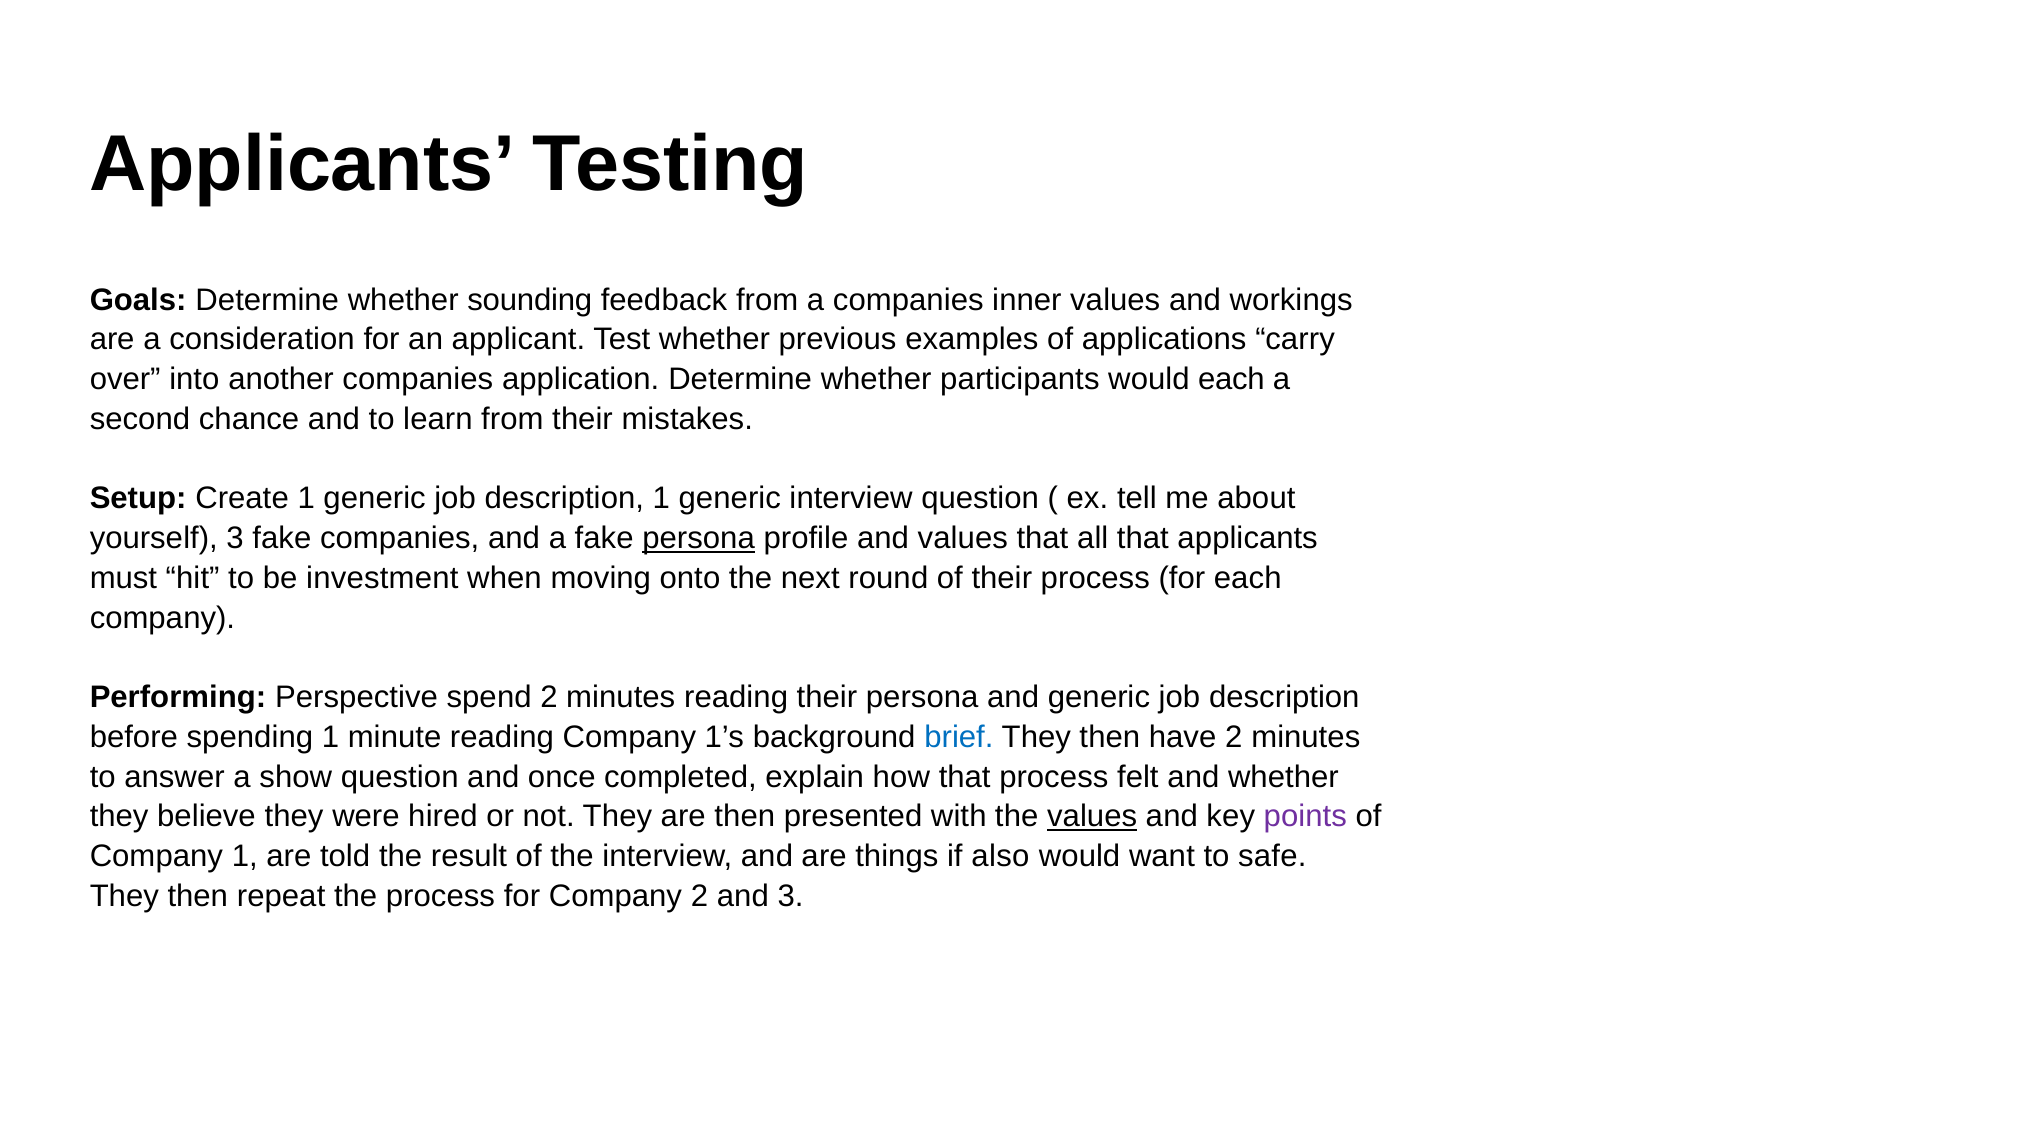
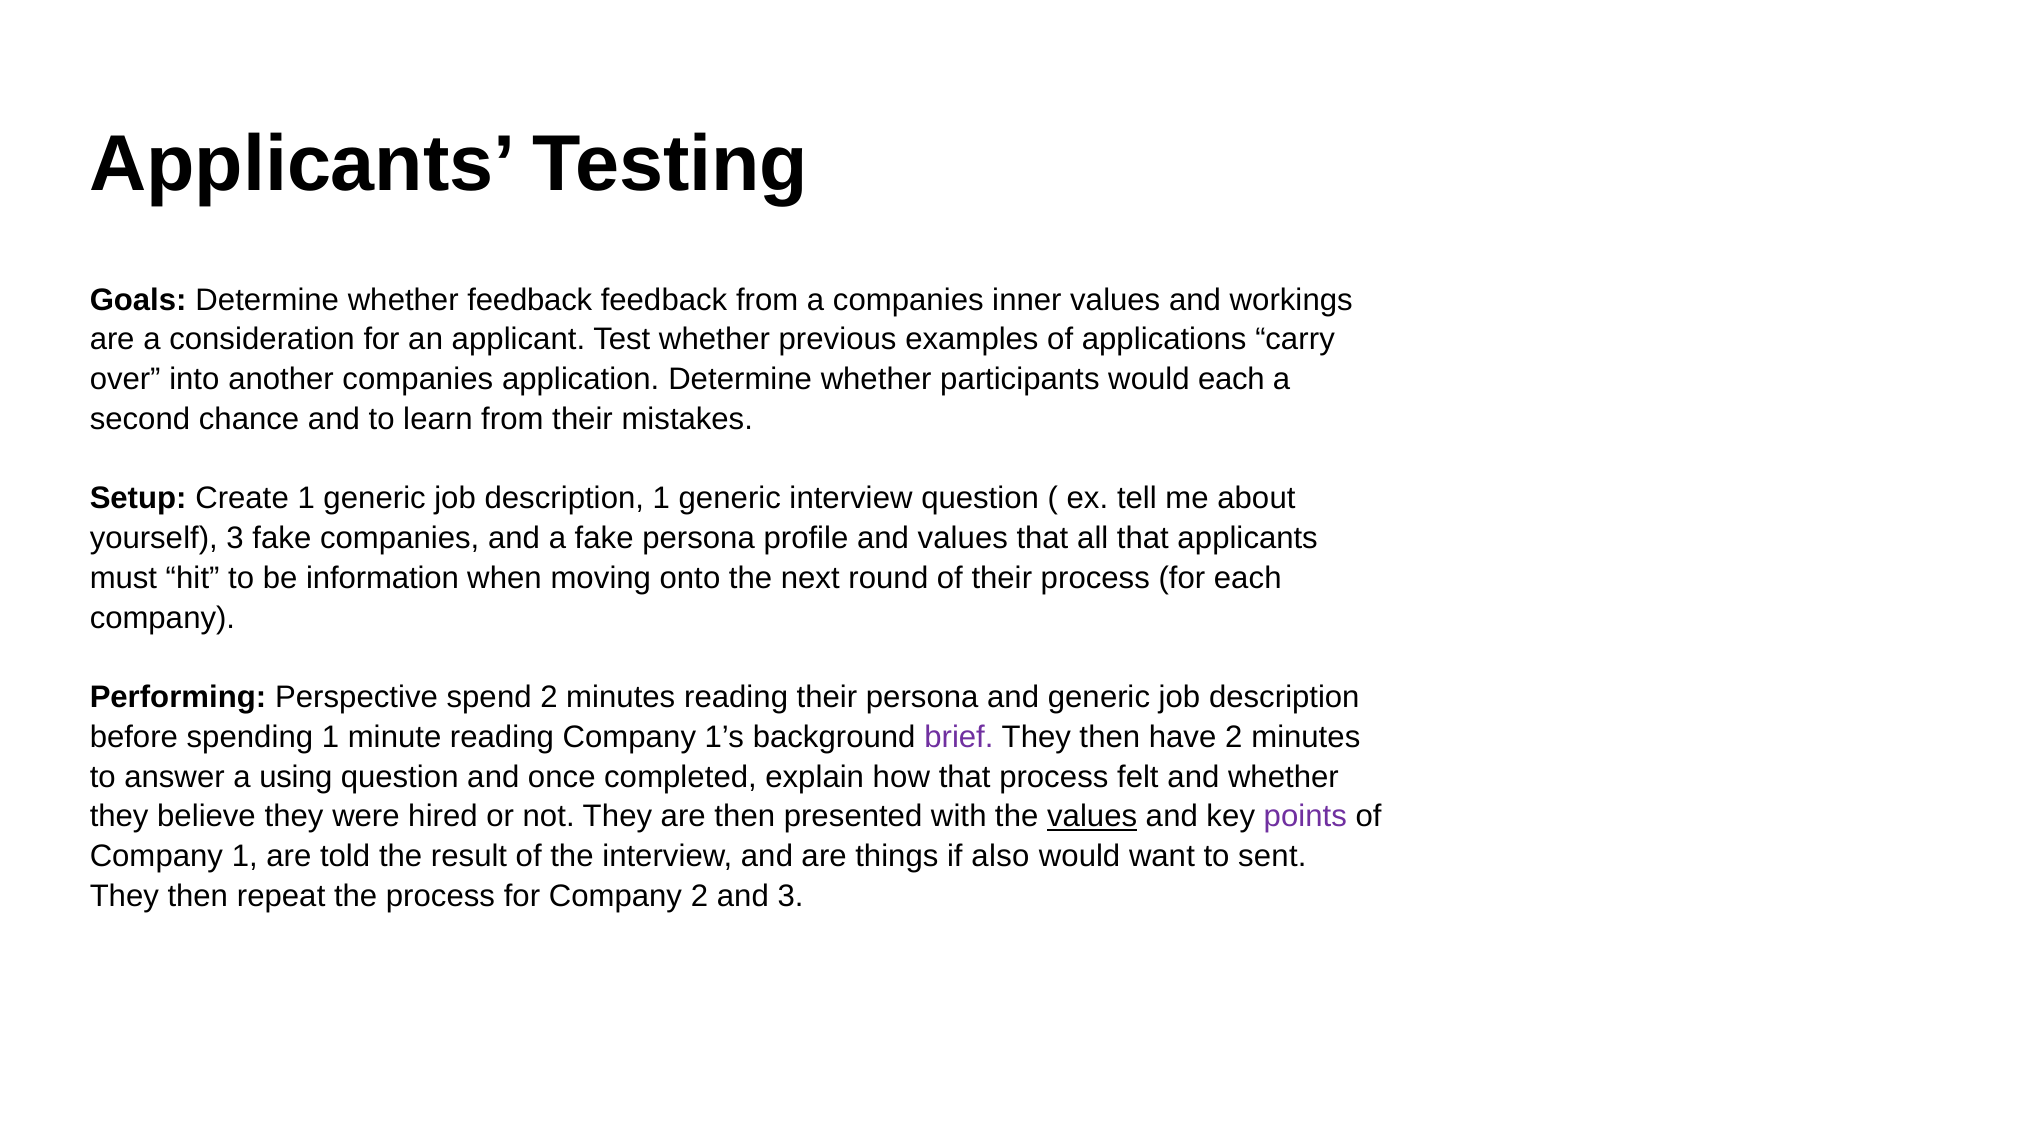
whether sounding: sounding -> feedback
persona at (699, 538) underline: present -> none
investment: investment -> information
brief colour: blue -> purple
show: show -> using
safe: safe -> sent
